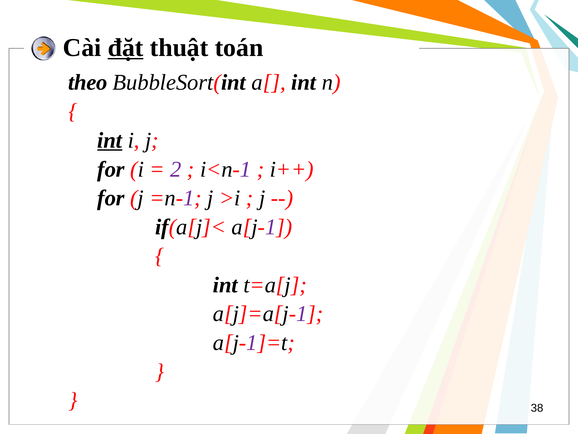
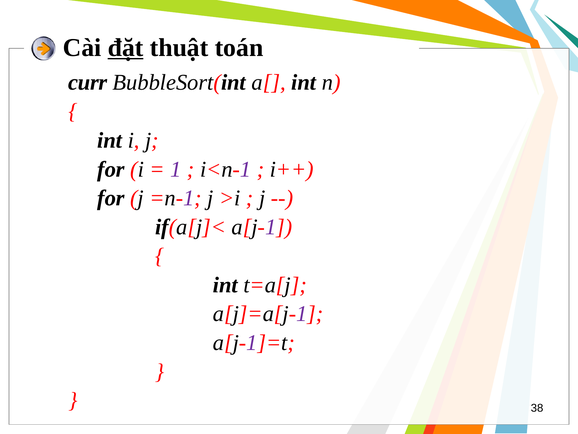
theo: theo -> curr
int at (110, 140) underline: present -> none
2: 2 -> 1
